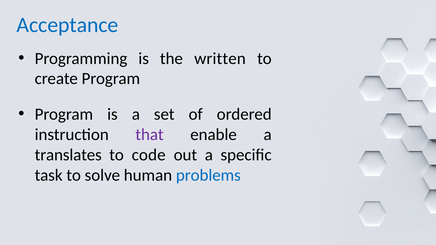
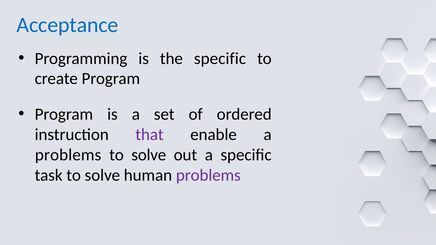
the written: written -> specific
translates at (68, 155): translates -> problems
code at (149, 155): code -> solve
problems at (208, 175) colour: blue -> purple
